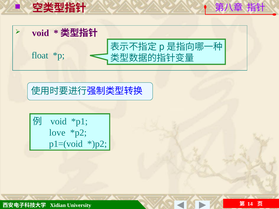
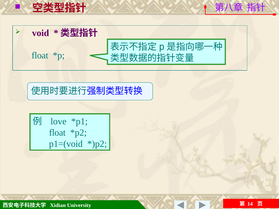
void at (59, 122): void -> love
love at (57, 133): love -> float
